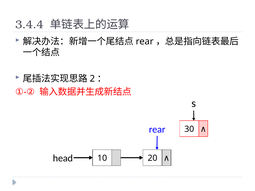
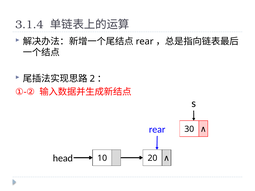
3.4.4: 3.4.4 -> 3.1.4
